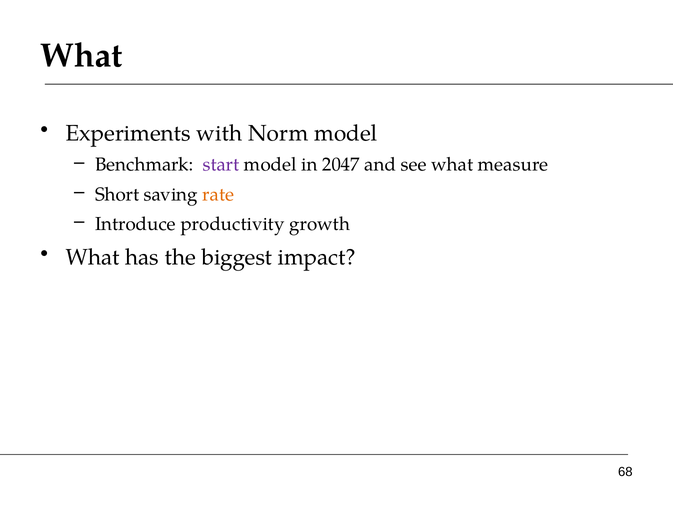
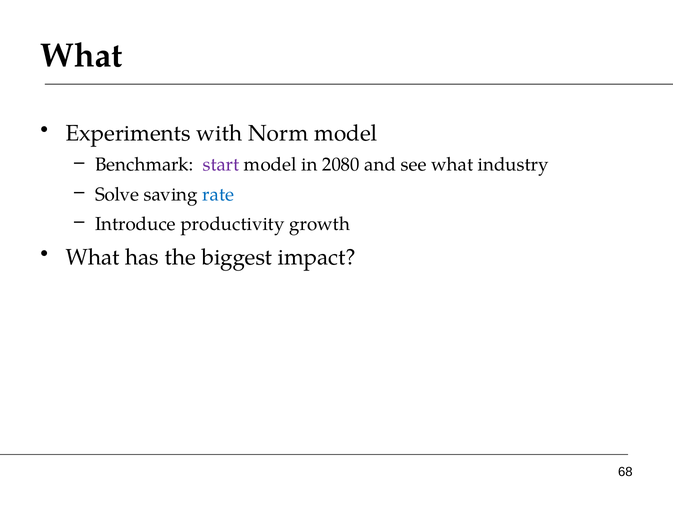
2047: 2047 -> 2080
measure: measure -> industry
Short: Short -> Solve
rate colour: orange -> blue
